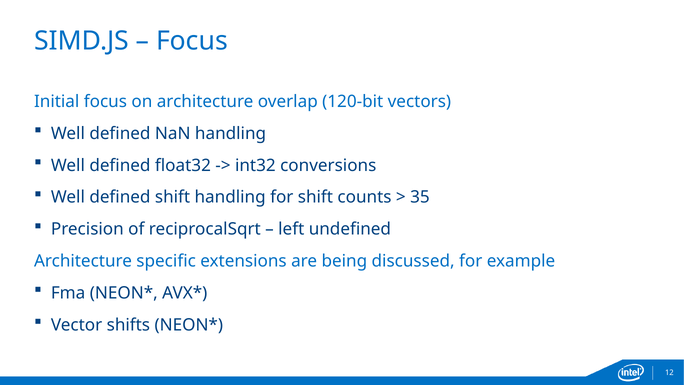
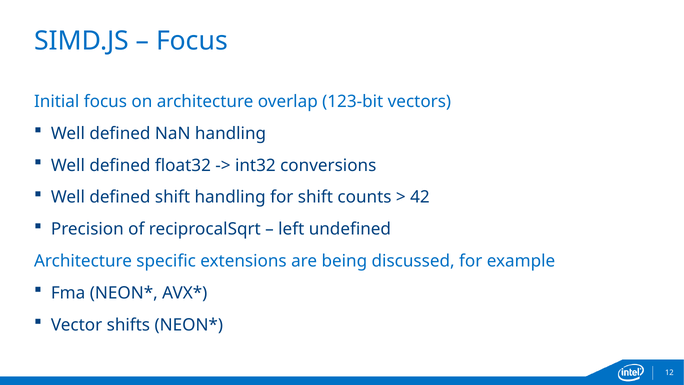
120-bit: 120-bit -> 123-bit
35: 35 -> 42
